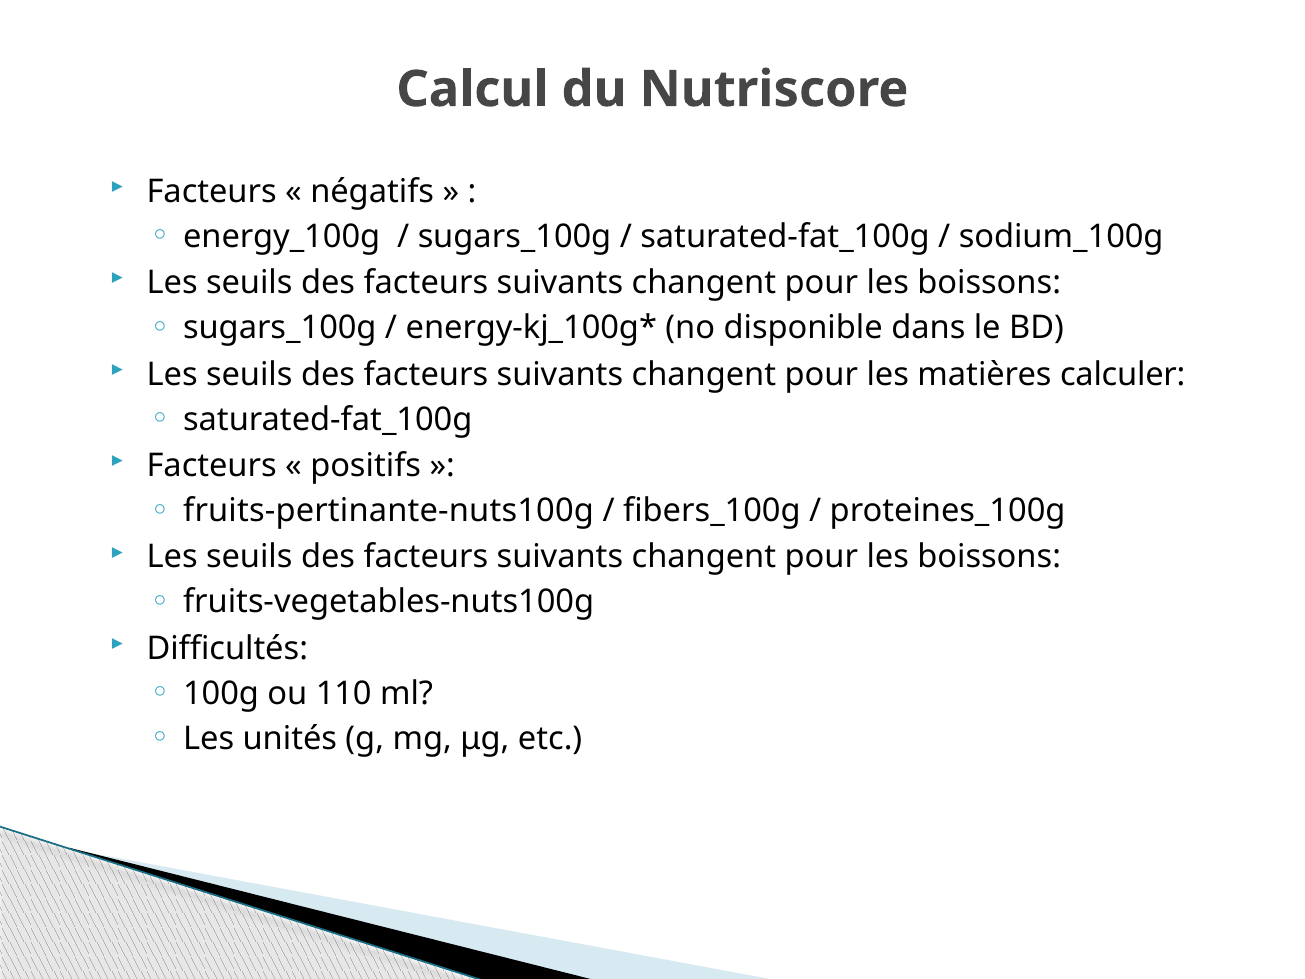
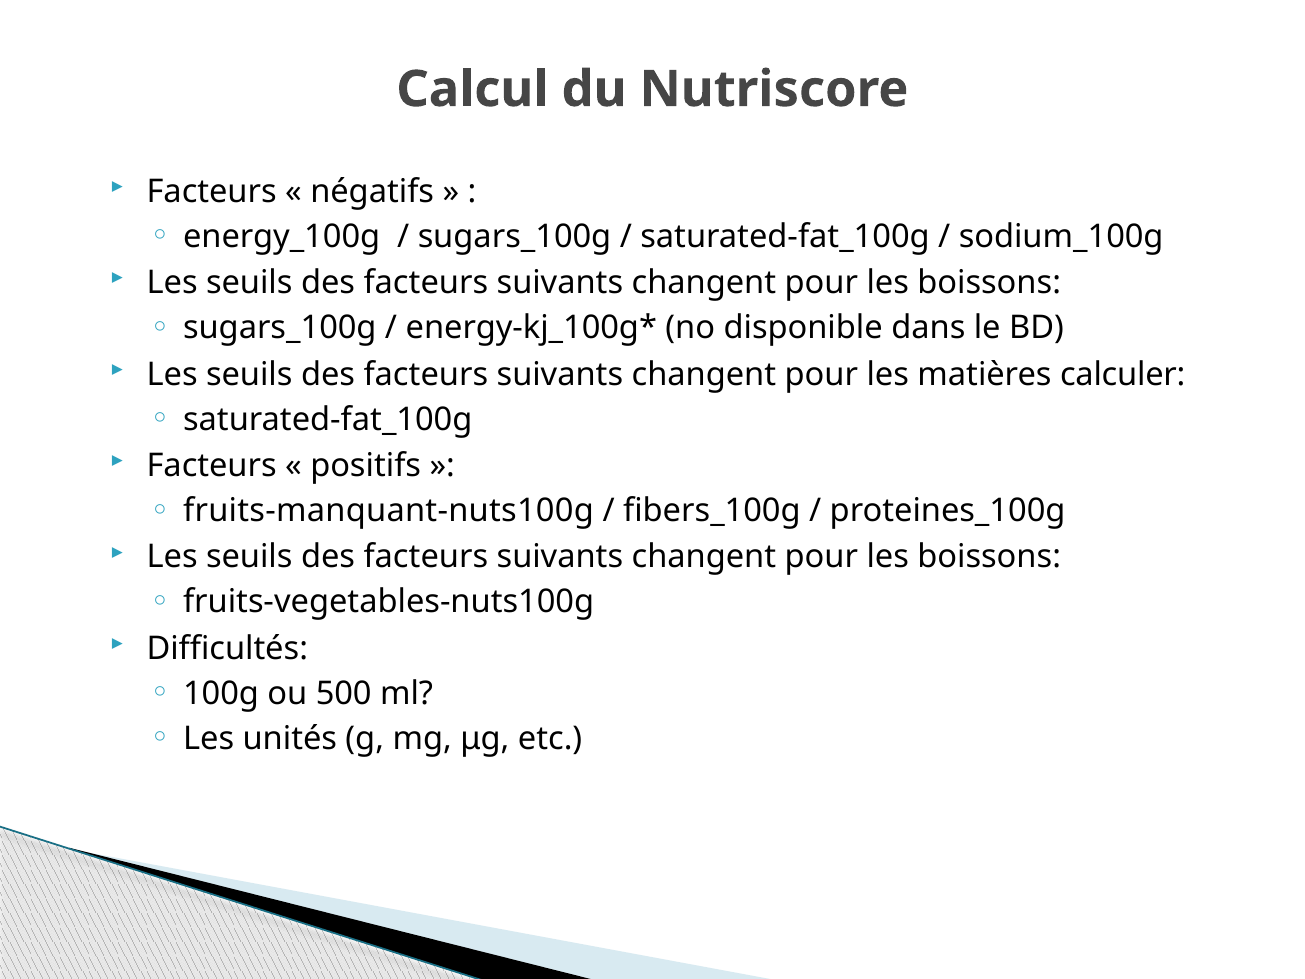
fruits-pertinante-nuts100g: fruits-pertinante-nuts100g -> fruits-manquant-nuts100g
110: 110 -> 500
